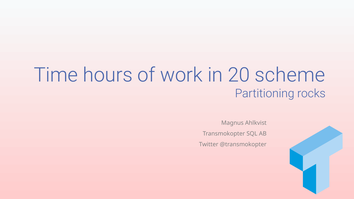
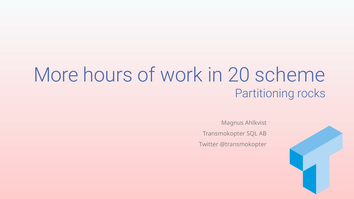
Time: Time -> More
